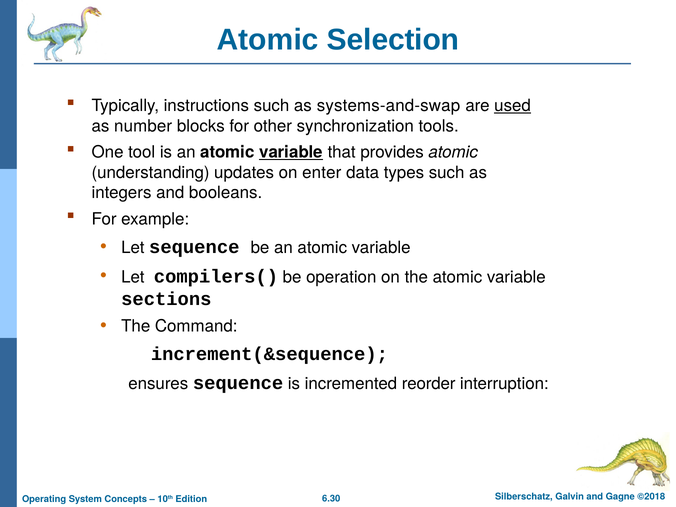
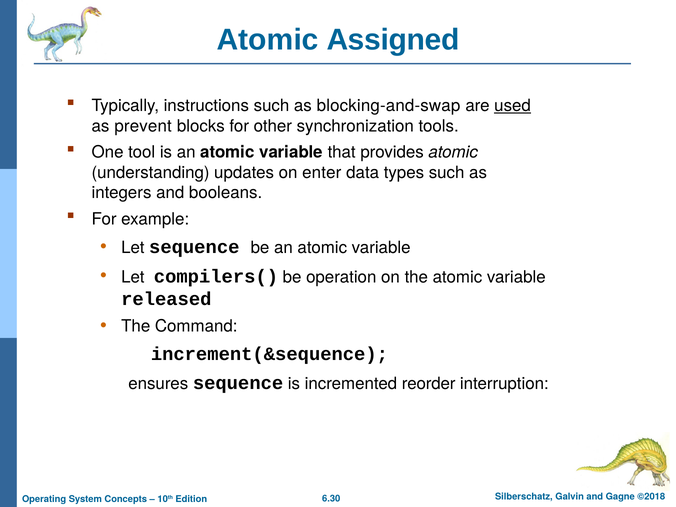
Selection: Selection -> Assigned
systems-and-swap: systems-and-swap -> blocking-and-swap
number: number -> prevent
variable at (291, 152) underline: present -> none
sections: sections -> released
